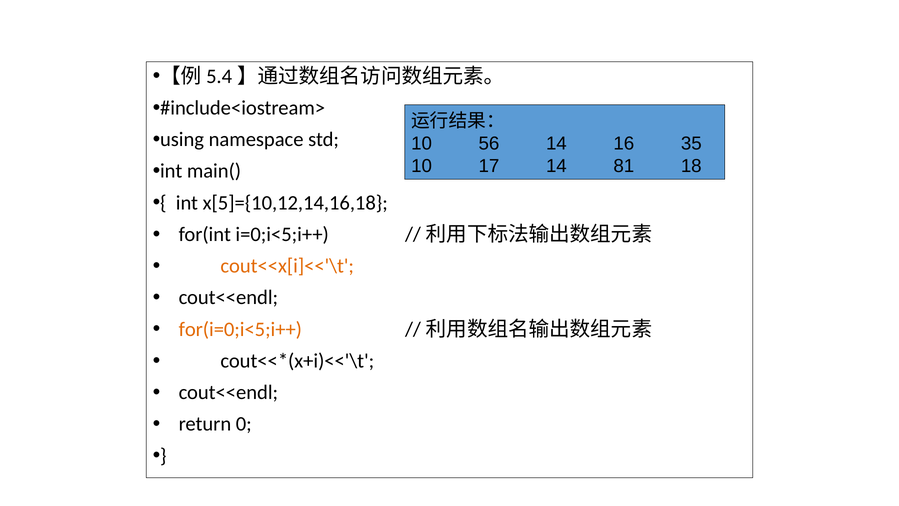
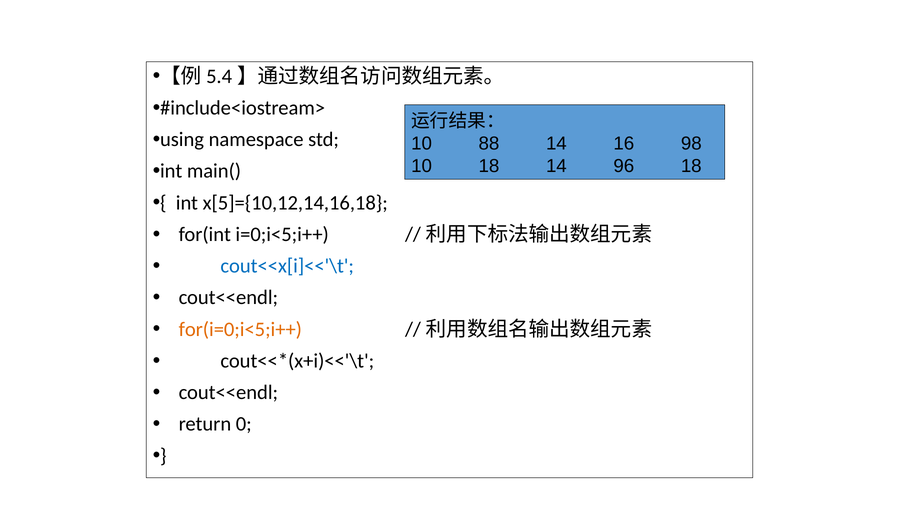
56: 56 -> 88
35: 35 -> 98
10 17: 17 -> 18
81: 81 -> 96
cout<<x[i]<<'\t colour: orange -> blue
